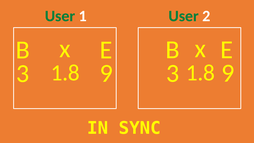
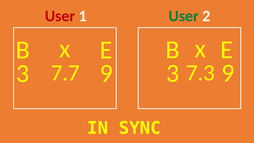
User at (60, 16) colour: green -> red
1.8 at (65, 73): 1.8 -> 7.7
1.8 at (200, 73): 1.8 -> 7.3
